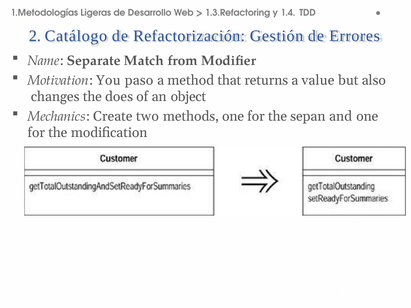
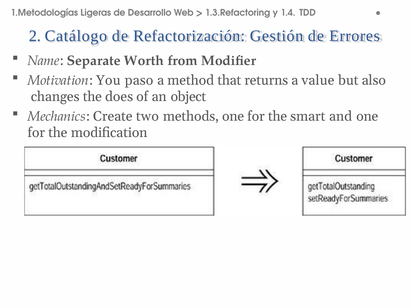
Match: Match -> Worth
sepan: sepan -> smart
